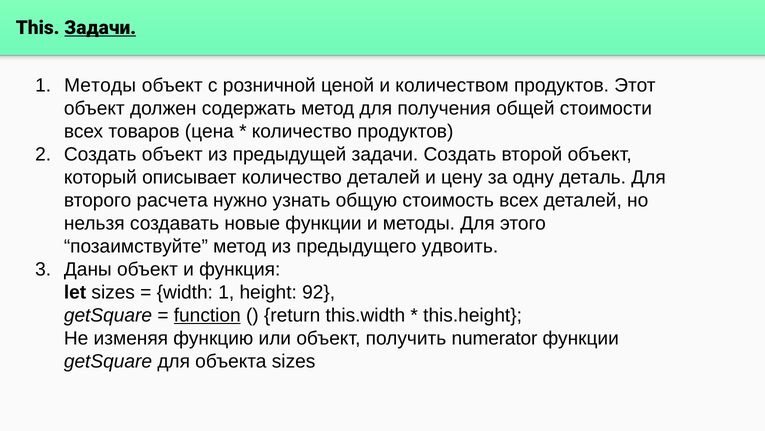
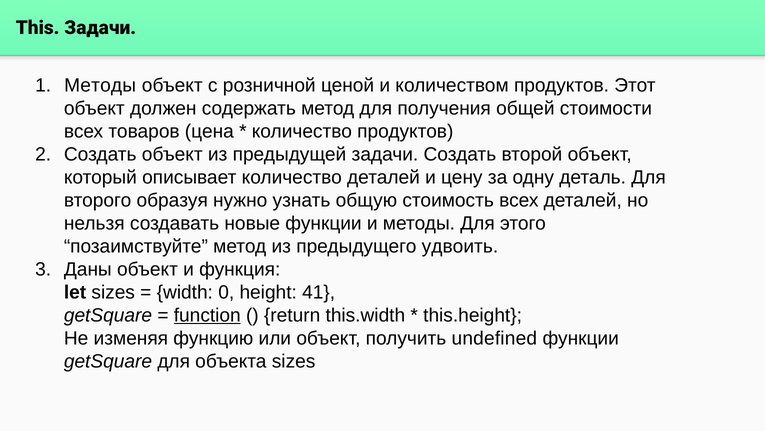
Задачи at (100, 28) underline: present -> none
расчета: расчета -> образуя
width 1: 1 -> 0
92: 92 -> 41
numerator: numerator -> undefined
